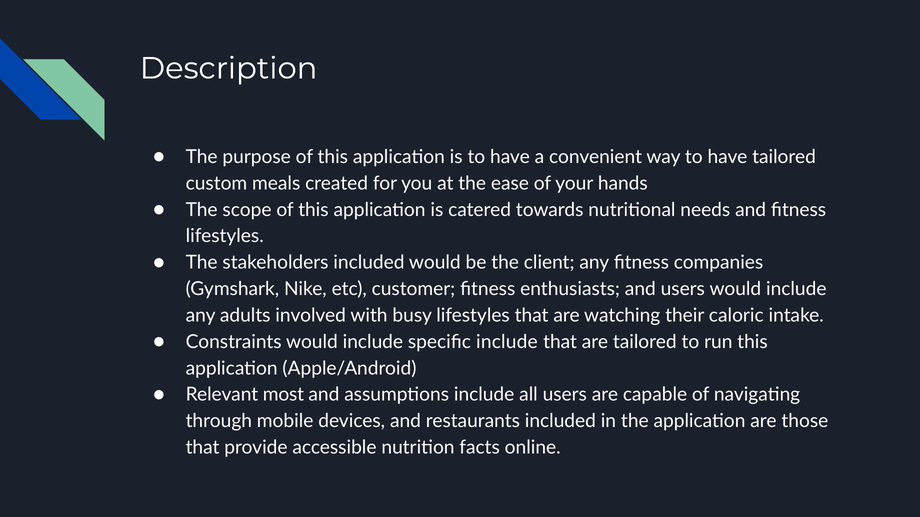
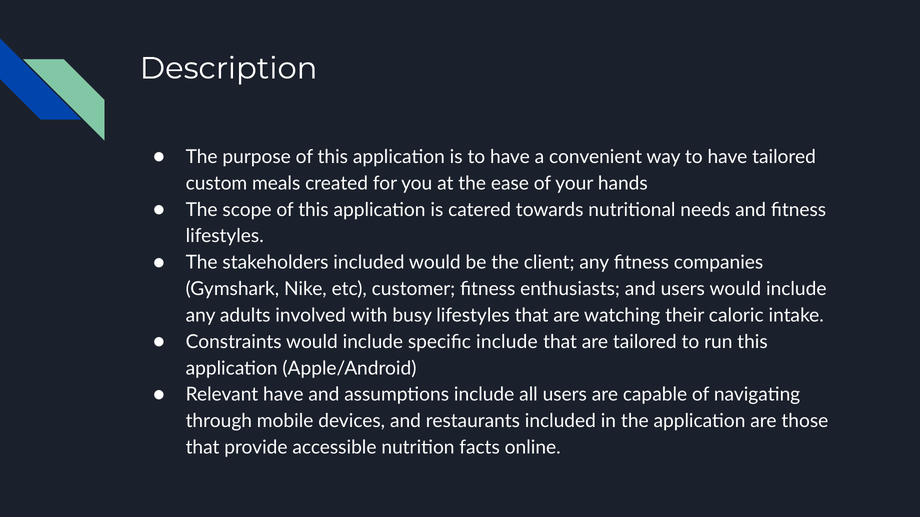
Relevant most: most -> have
